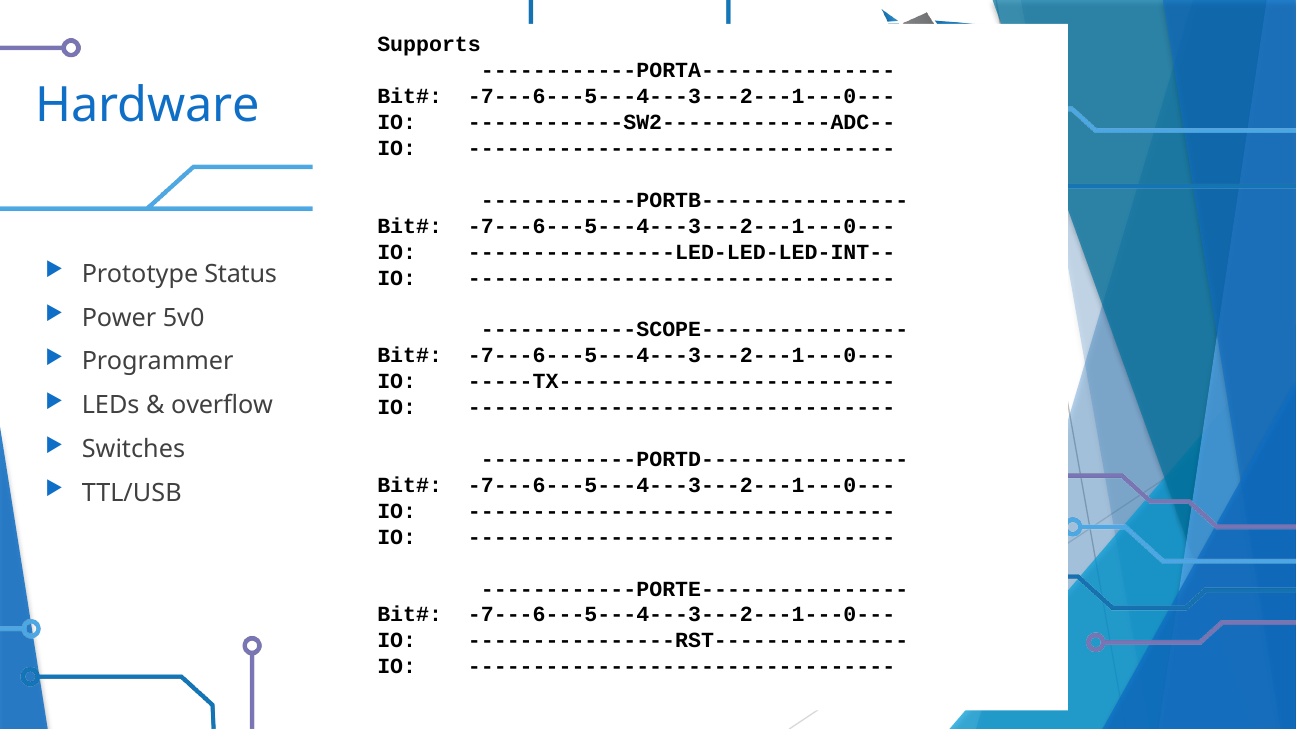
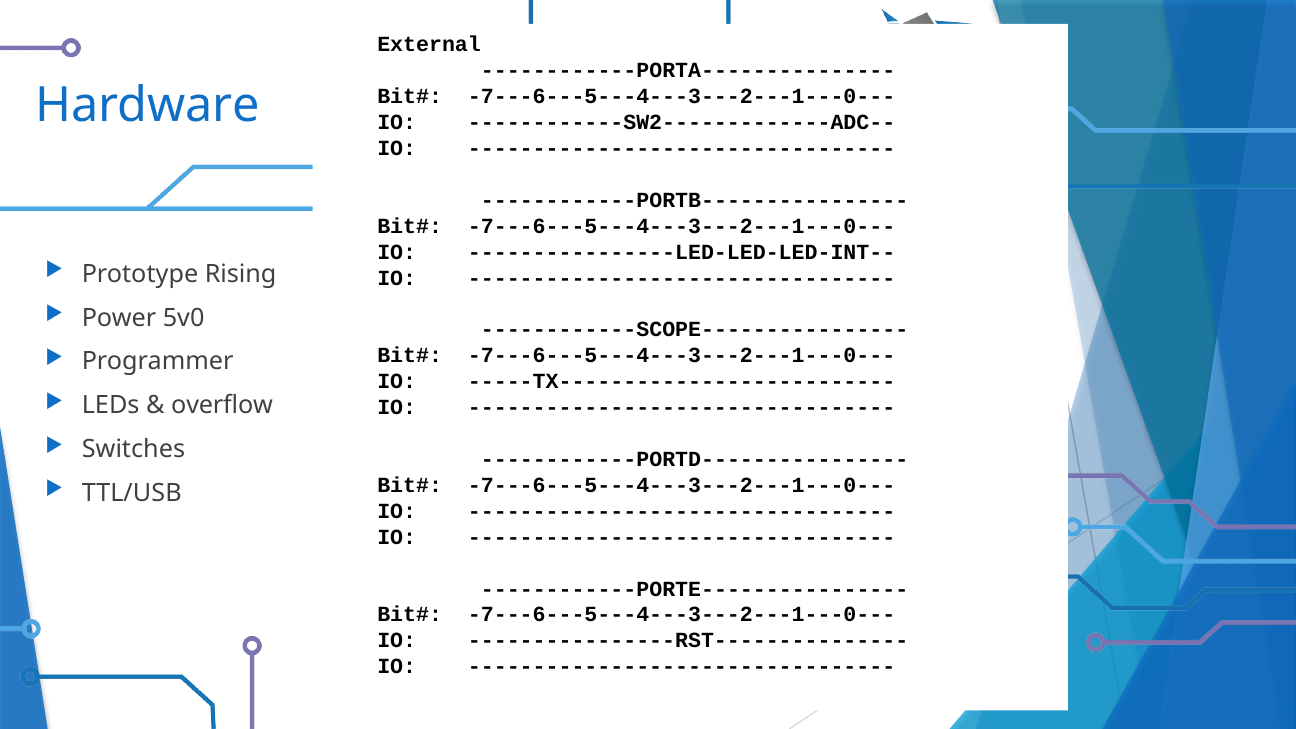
Supports: Supports -> External
Status: Status -> Rising
